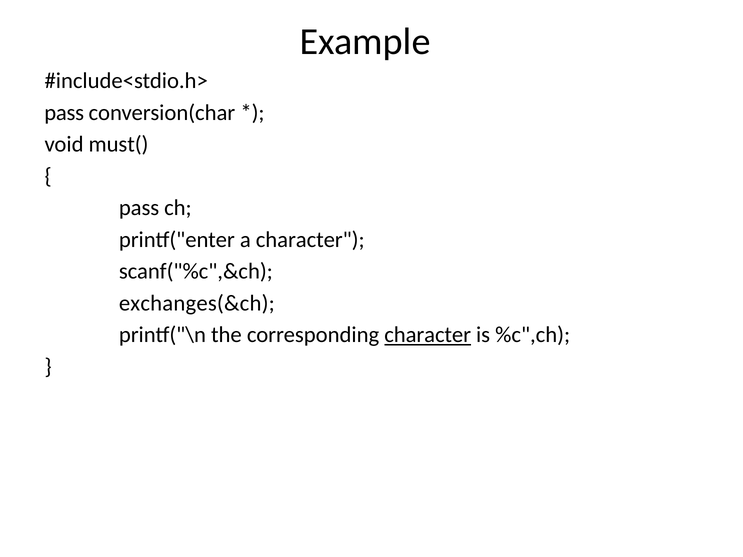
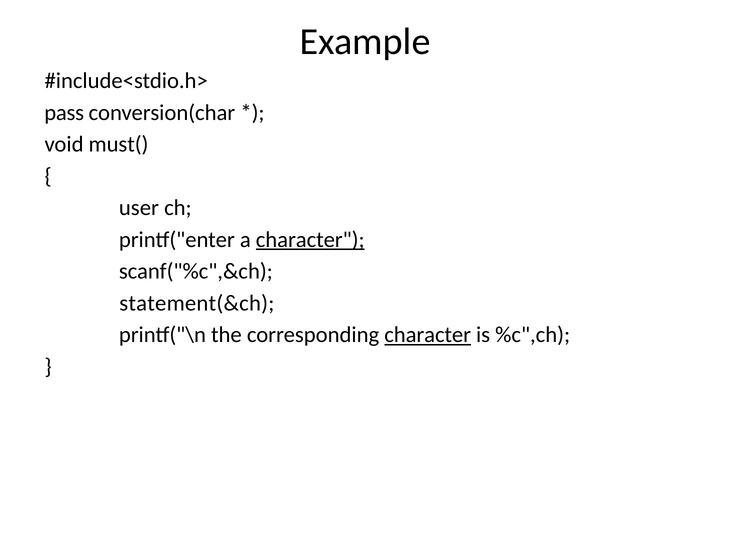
pass at (139, 208): pass -> user
character at (310, 240) underline: none -> present
exchanges(&ch: exchanges(&ch -> statement(&ch
